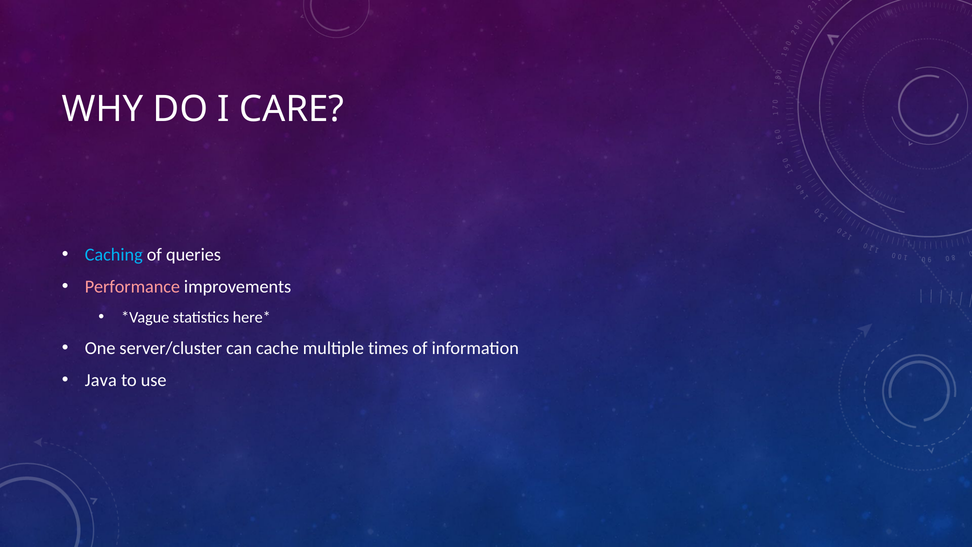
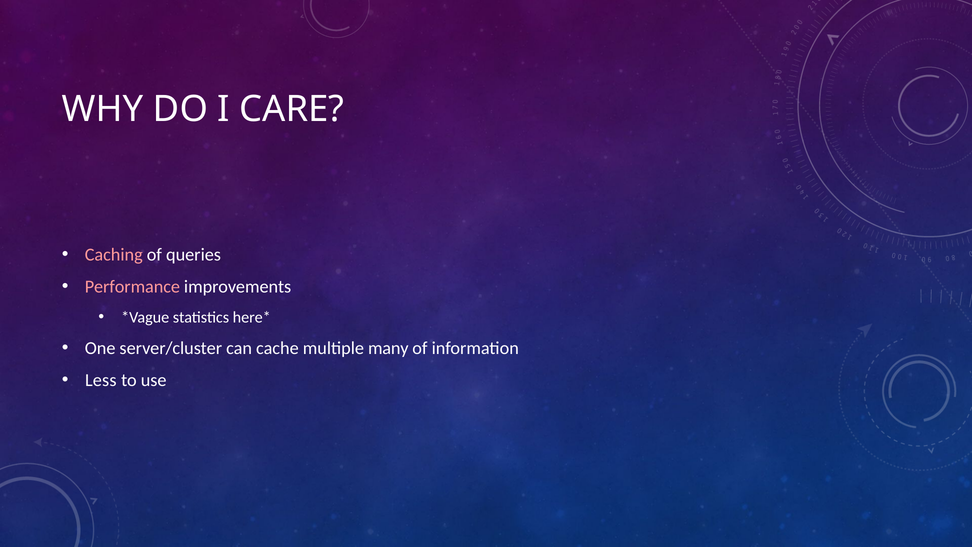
Caching colour: light blue -> pink
times: times -> many
Java: Java -> Less
